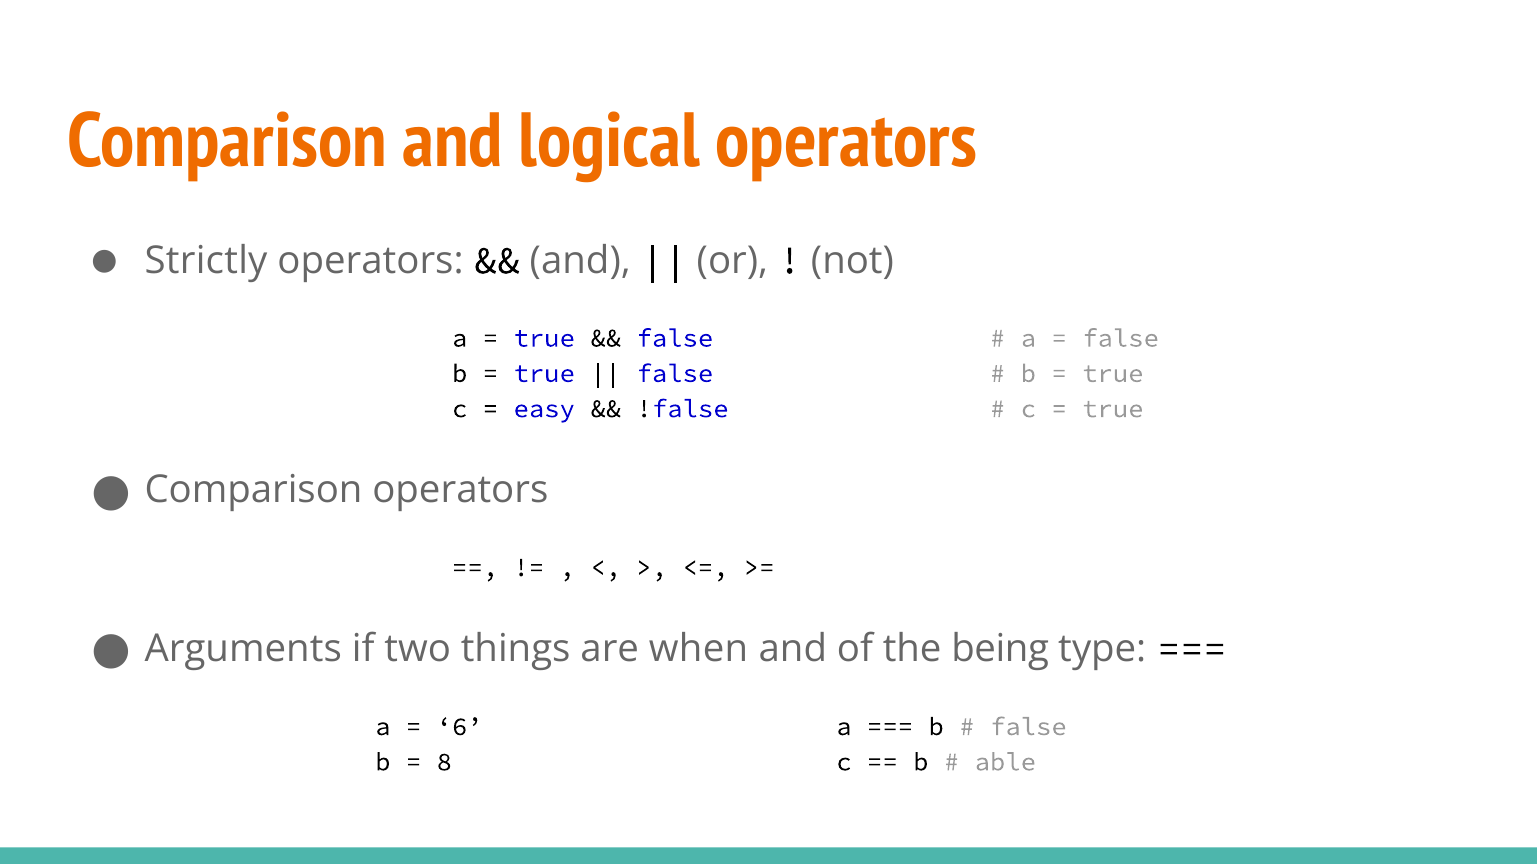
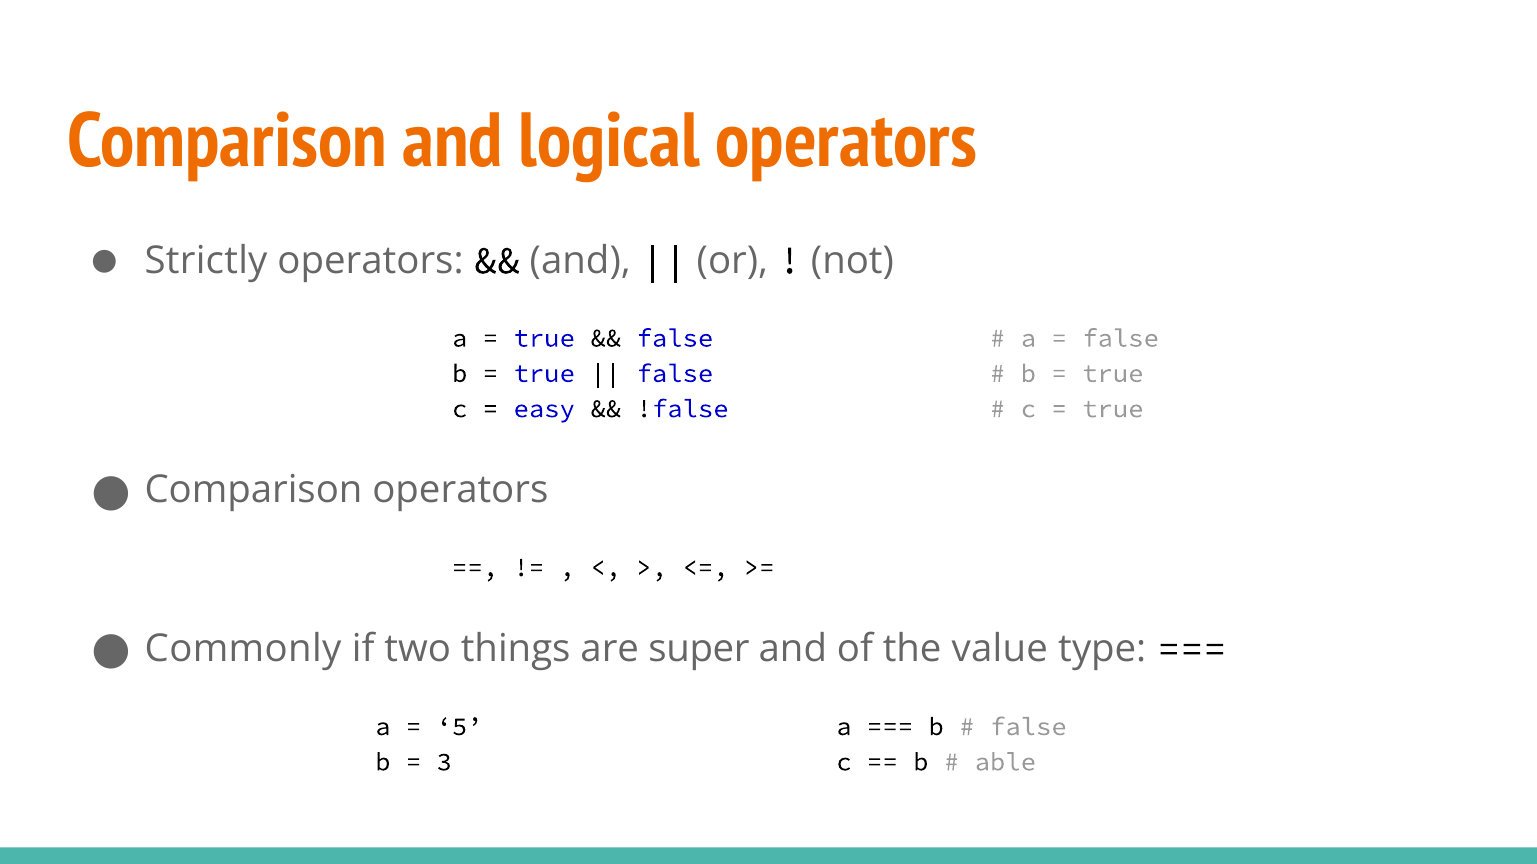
Arguments: Arguments -> Commonly
when: when -> super
being: being -> value
6: 6 -> 5
8: 8 -> 3
